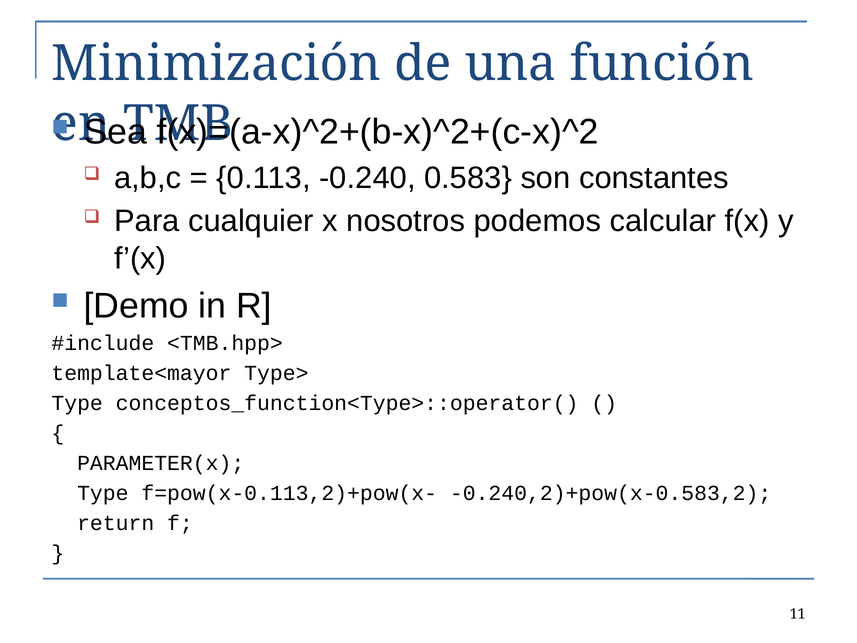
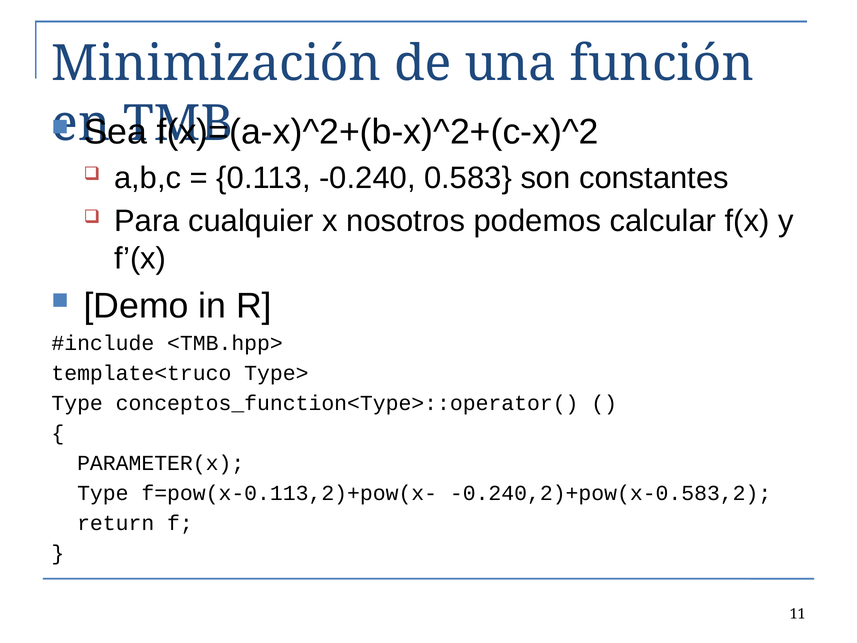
template<mayor: template<mayor -> template<truco
